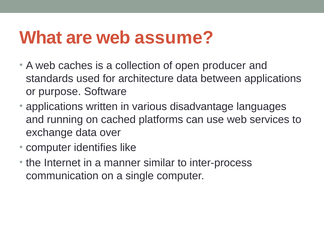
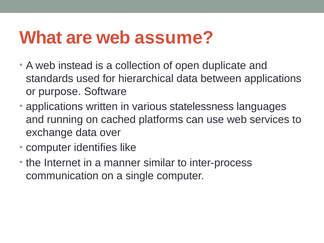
caches: caches -> instead
producer: producer -> duplicate
architecture: architecture -> hierarchical
disadvantage: disadvantage -> statelessness
